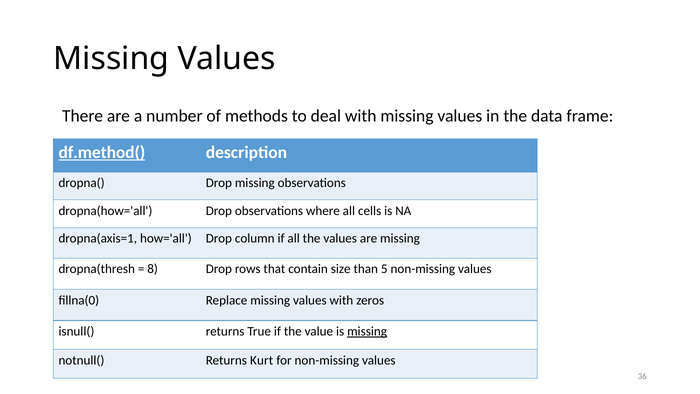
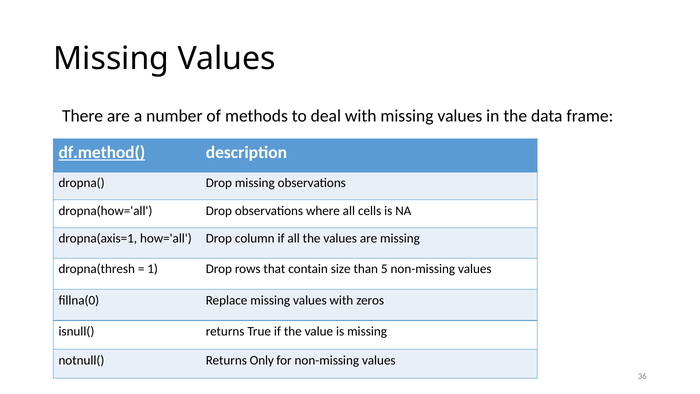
8: 8 -> 1
missing at (367, 331) underline: present -> none
Kurt: Kurt -> Only
